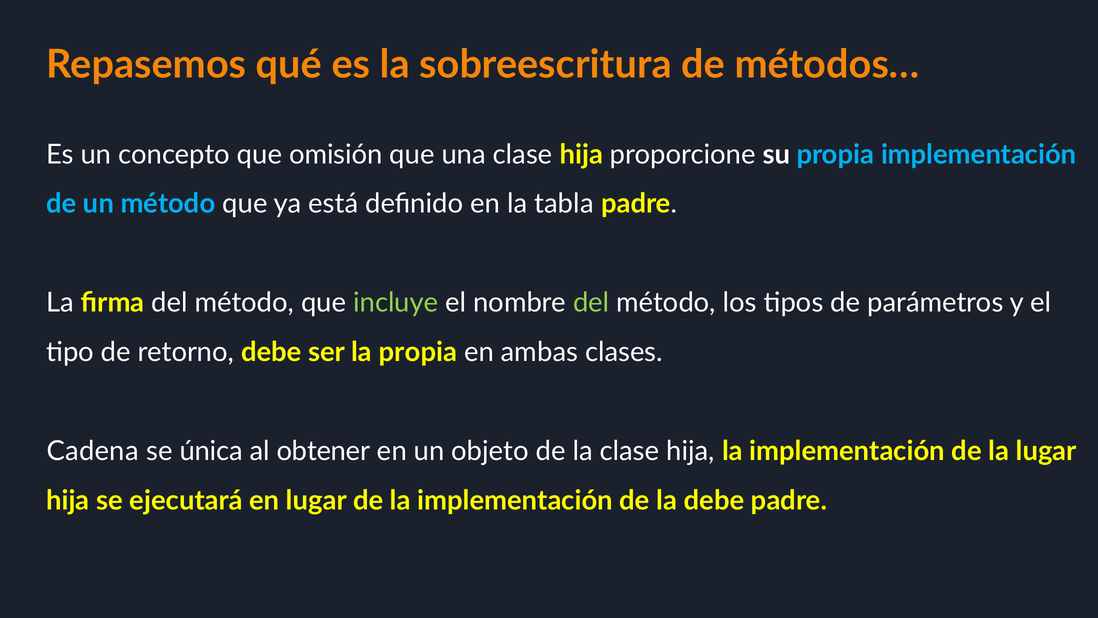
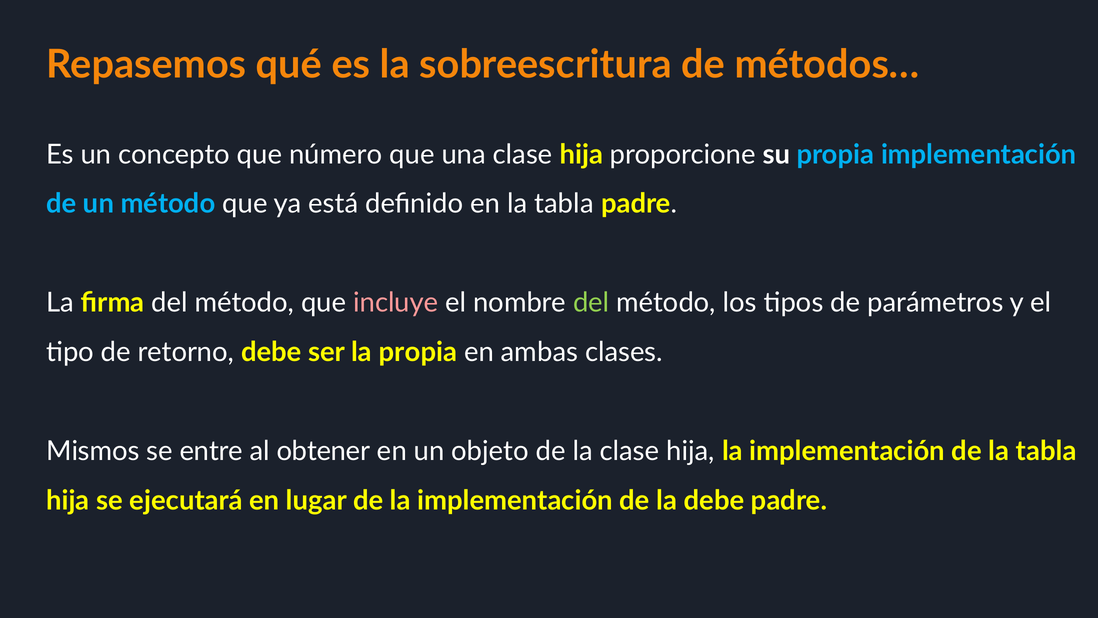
omisión: omisión -> número
incluye colour: light green -> pink
Cadena: Cadena -> Mismos
única: única -> entre
de la lugar: lugar -> tabla
